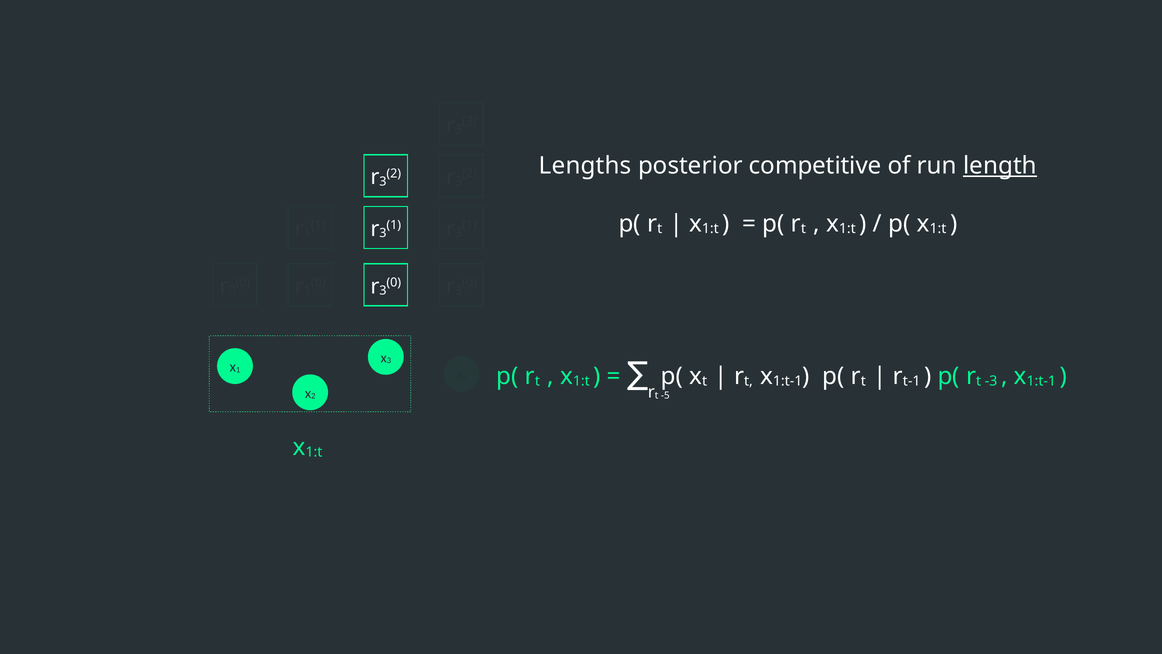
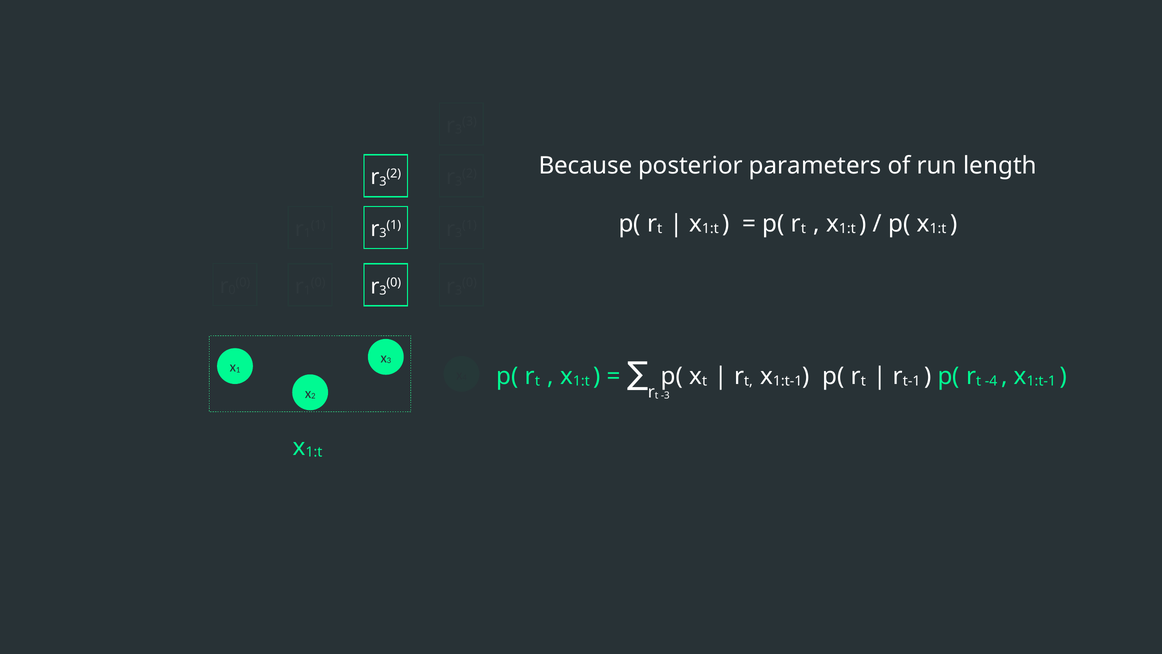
Lengths: Lengths -> Because
competitive: competitive -> parameters
length underline: present -> none
-3: -3 -> -4
-5: -5 -> -3
